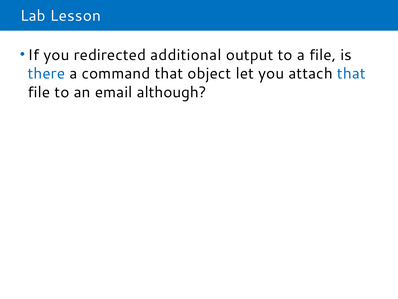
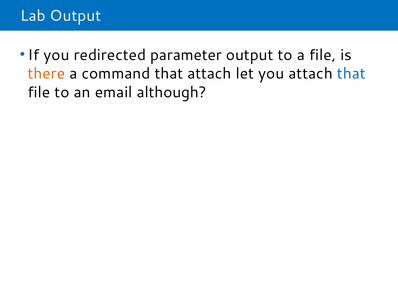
Lab Lesson: Lesson -> Output
additional: additional -> parameter
there colour: blue -> orange
that object: object -> attach
